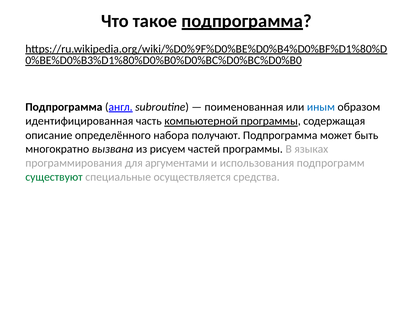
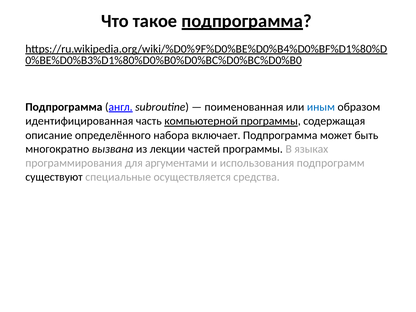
получают: получают -> включает
рисуем: рисуем -> лекции
существуют colour: green -> black
